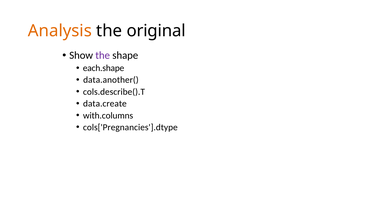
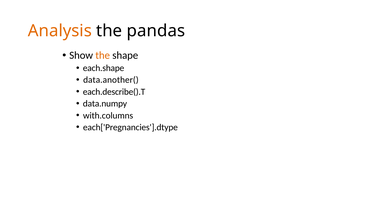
original: original -> pandas
the at (103, 55) colour: purple -> orange
cols.describe().T: cols.describe().T -> each.describe().T
data.create: data.create -> data.numpy
cols['Pregnancies'].dtype: cols['Pregnancies'].dtype -> each['Pregnancies'].dtype
